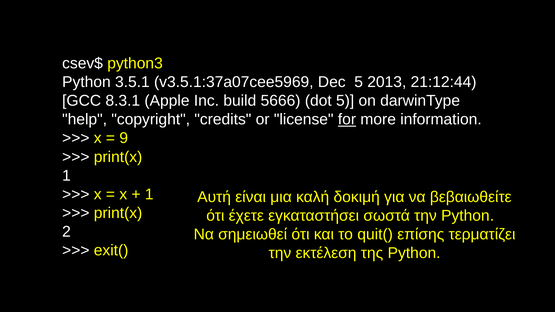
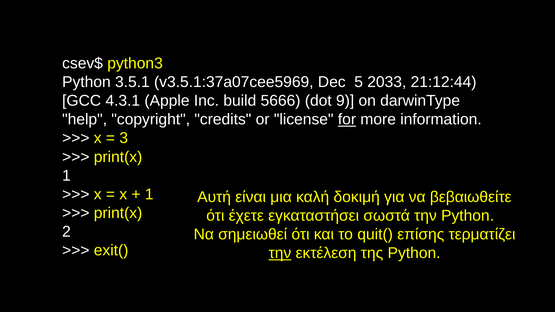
2013: 2013 -> 2033
8.3.1: 8.3.1 -> 4.3.1
dot 5: 5 -> 9
9: 9 -> 3
την at (280, 253) underline: none -> present
